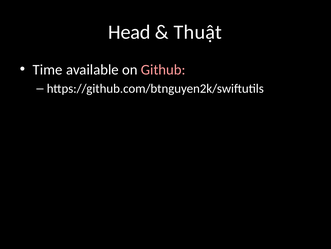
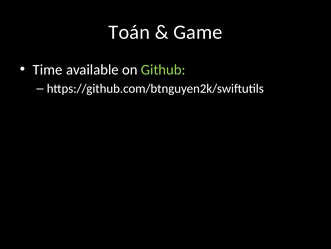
Head: Head -> Toán
Thuật: Thuật -> Game
Github colour: pink -> light green
